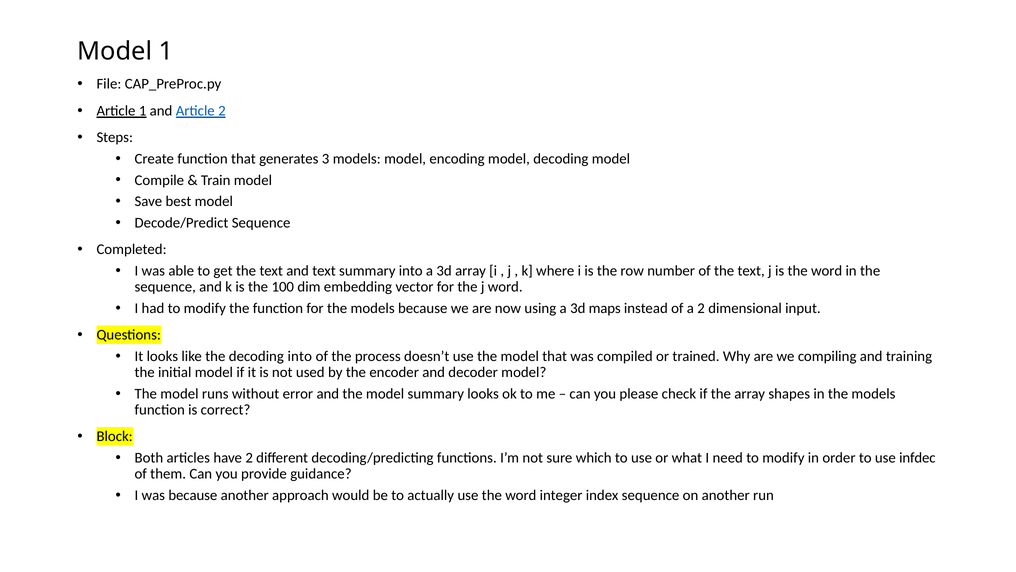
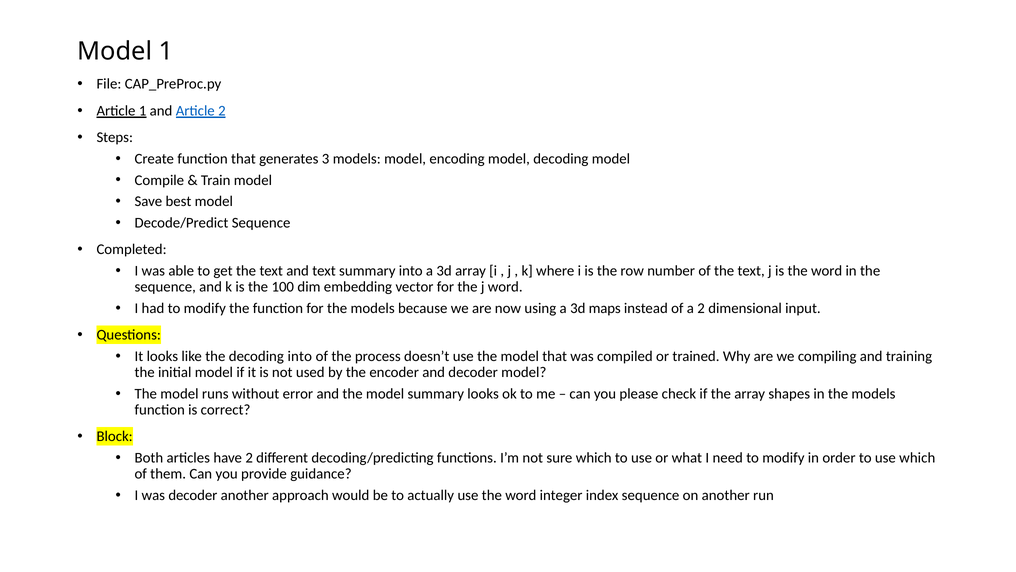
use infdec: infdec -> which
was because: because -> decoder
